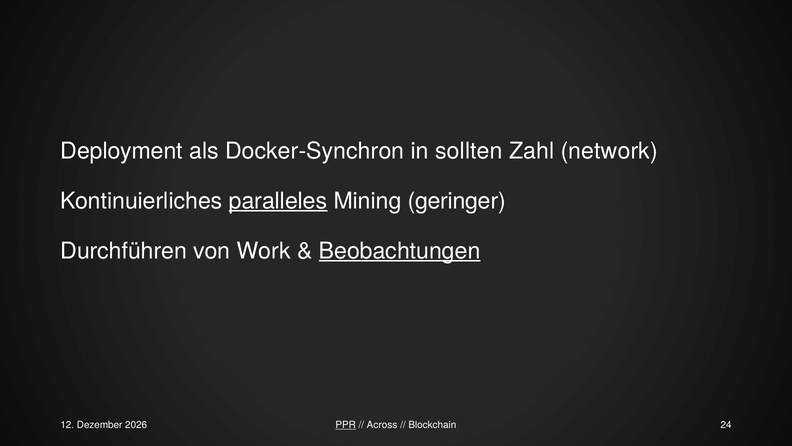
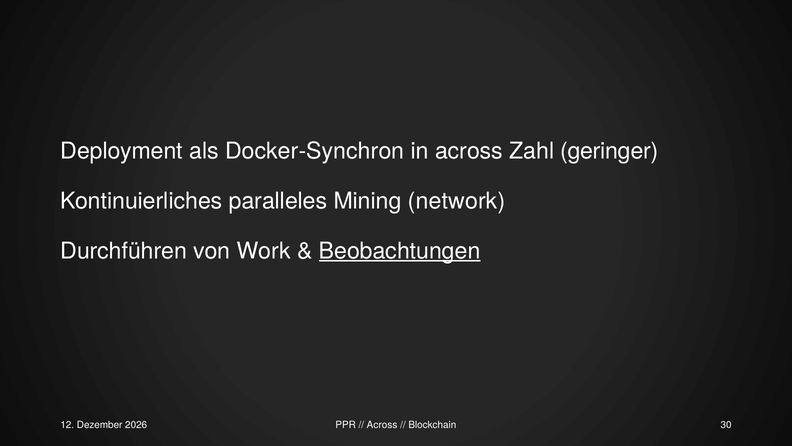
in sollten: sollten -> across
network: network -> geringer
paralleles underline: present -> none
geringer: geringer -> network
PPR underline: present -> none
24: 24 -> 30
